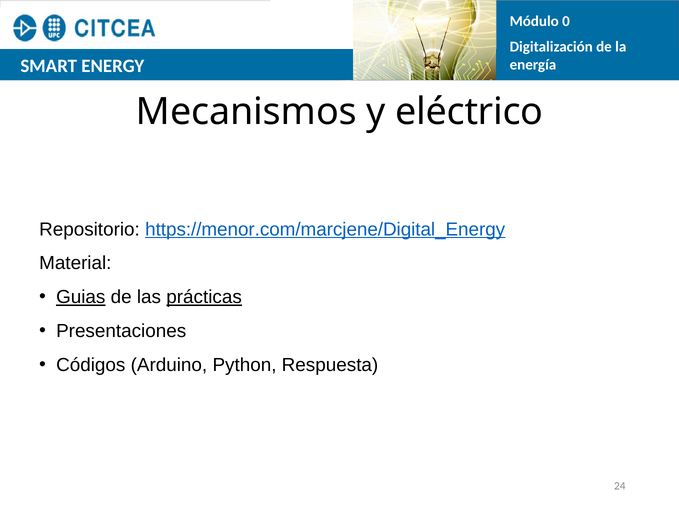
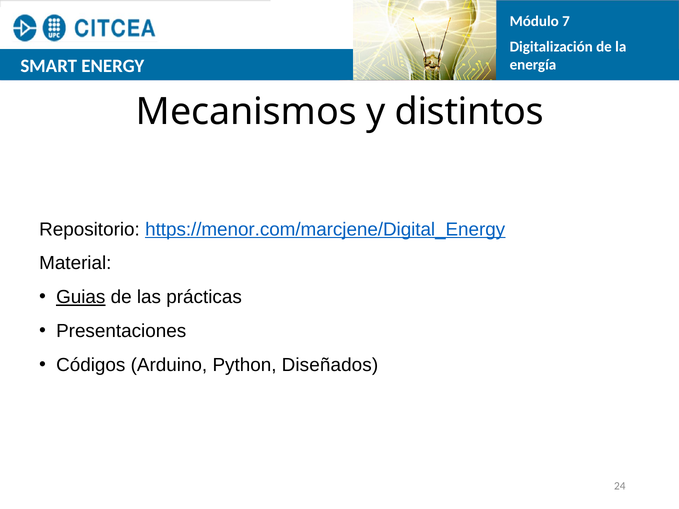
0: 0 -> 7
eléctrico: eléctrico -> distintos
prácticas underline: present -> none
Respuesta: Respuesta -> Diseñados
